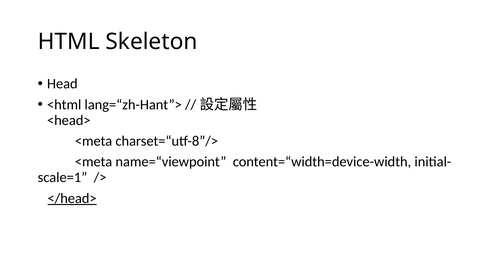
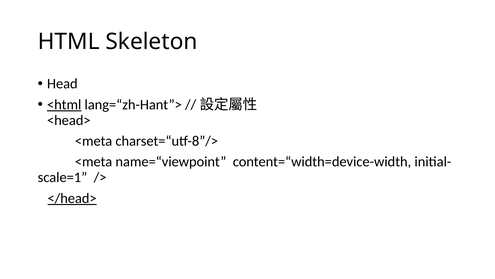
<html underline: none -> present
